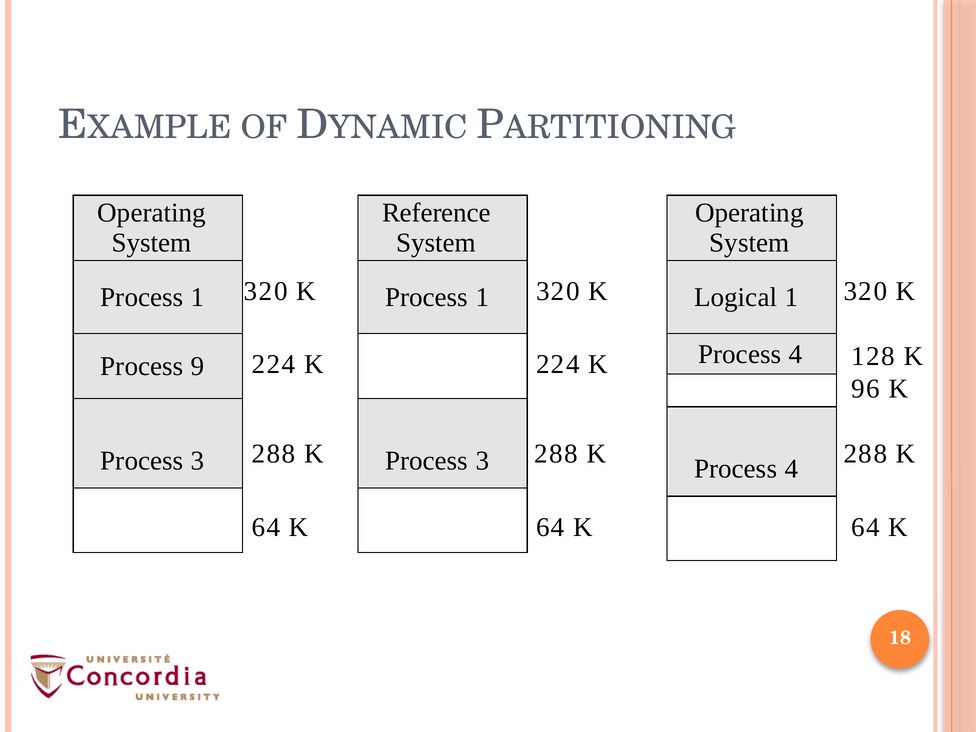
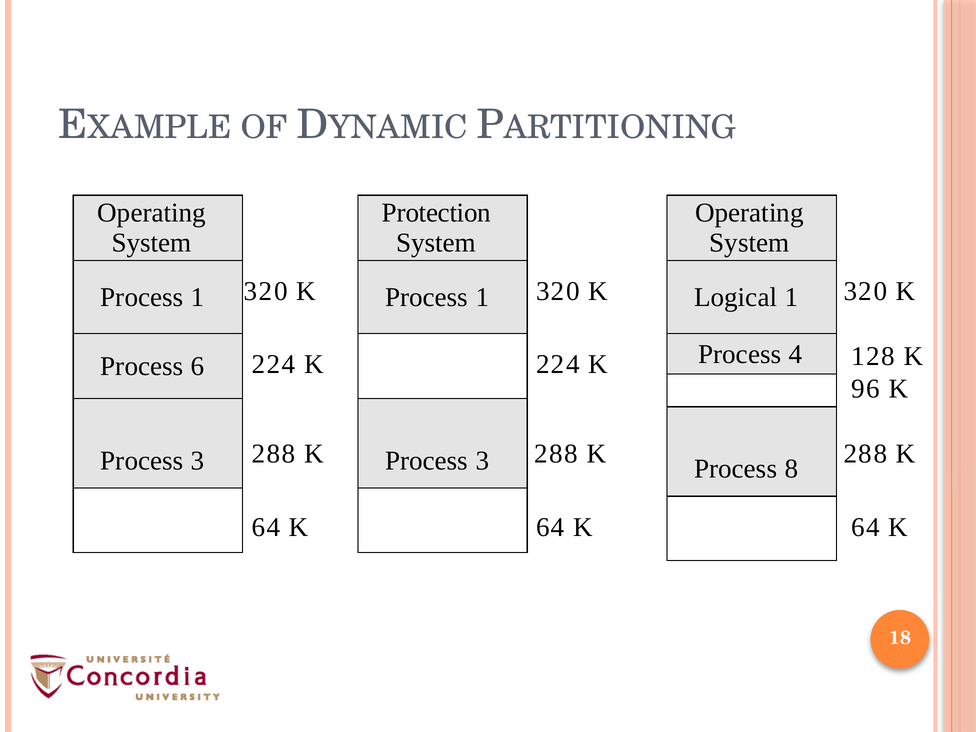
Reference: Reference -> Protection
9: 9 -> 6
4 at (791, 469): 4 -> 8
